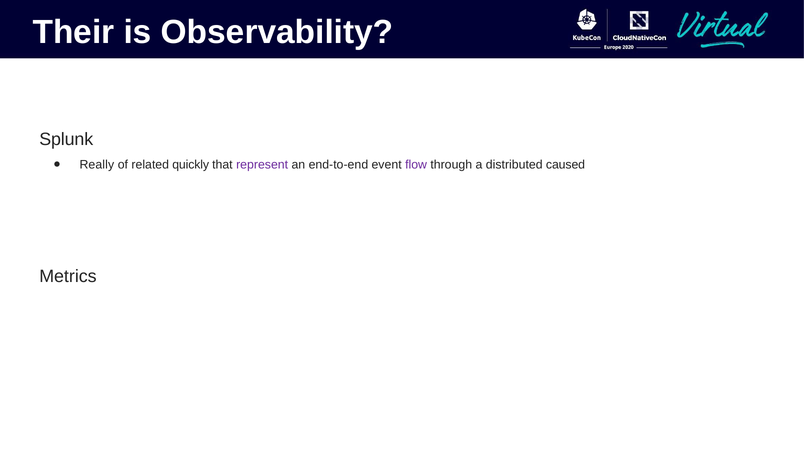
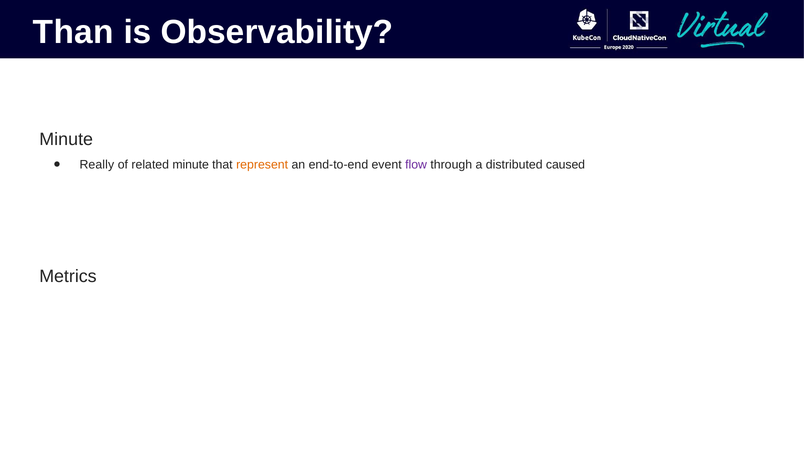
Their: Their -> Than
Splunk at (66, 139): Splunk -> Minute
related quickly: quickly -> minute
represent colour: purple -> orange
